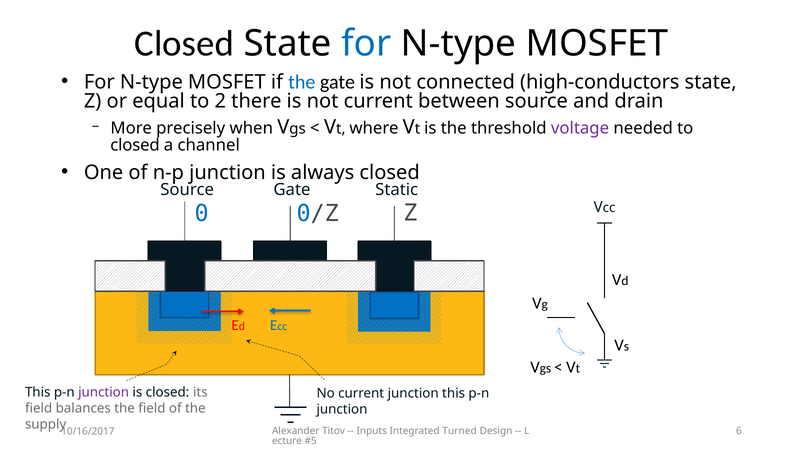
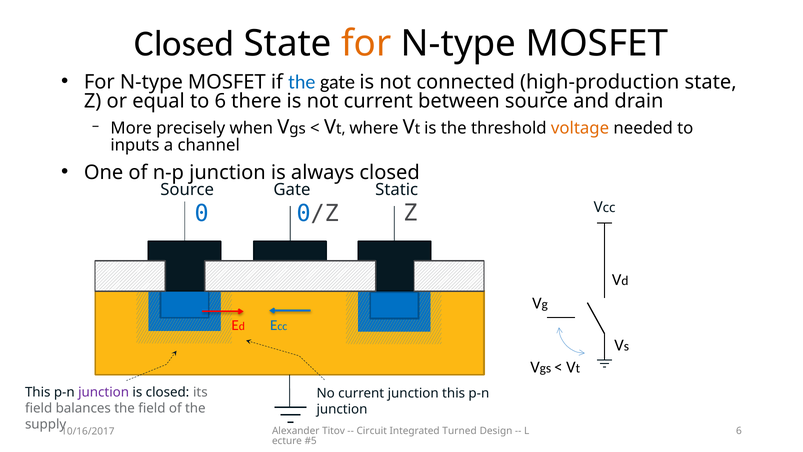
for at (366, 44) colour: blue -> orange
high-conductors: high-conductors -> high-production
to 2: 2 -> 6
voltage colour: purple -> orange
closed at (135, 145): closed -> inputs
Inputs: Inputs -> Circuit
